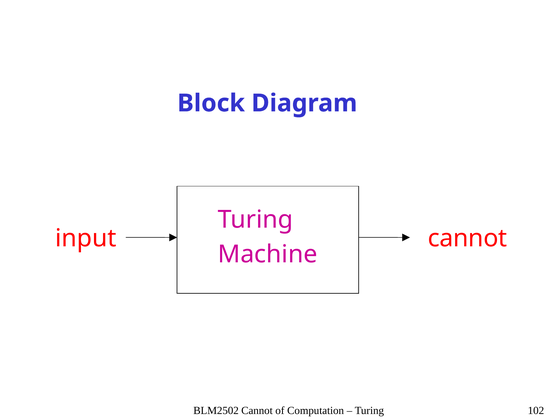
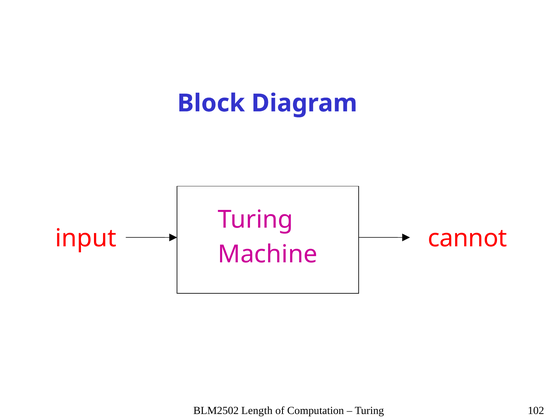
BLM2502 Cannot: Cannot -> Length
